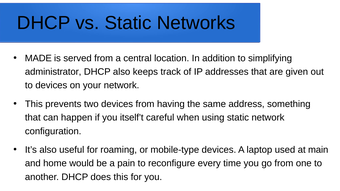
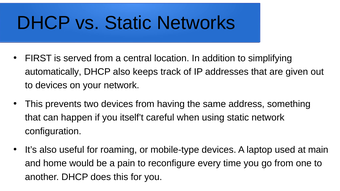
MADE: MADE -> FIRST
administrator: administrator -> automatically
